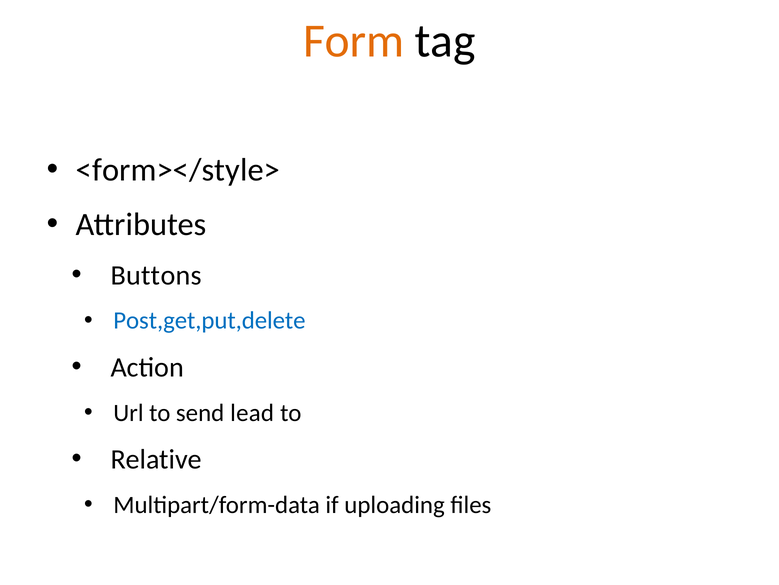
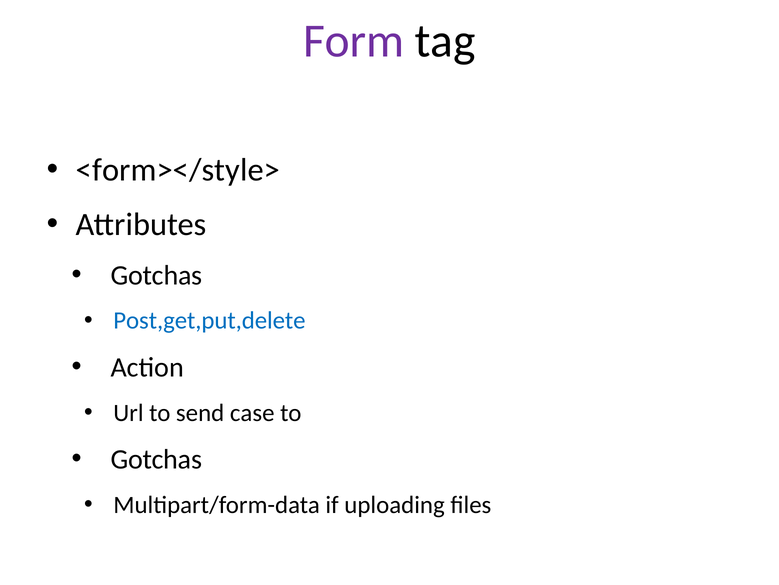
Form colour: orange -> purple
Buttons at (156, 275): Buttons -> Gotchas
lead: lead -> case
Relative at (156, 459): Relative -> Gotchas
